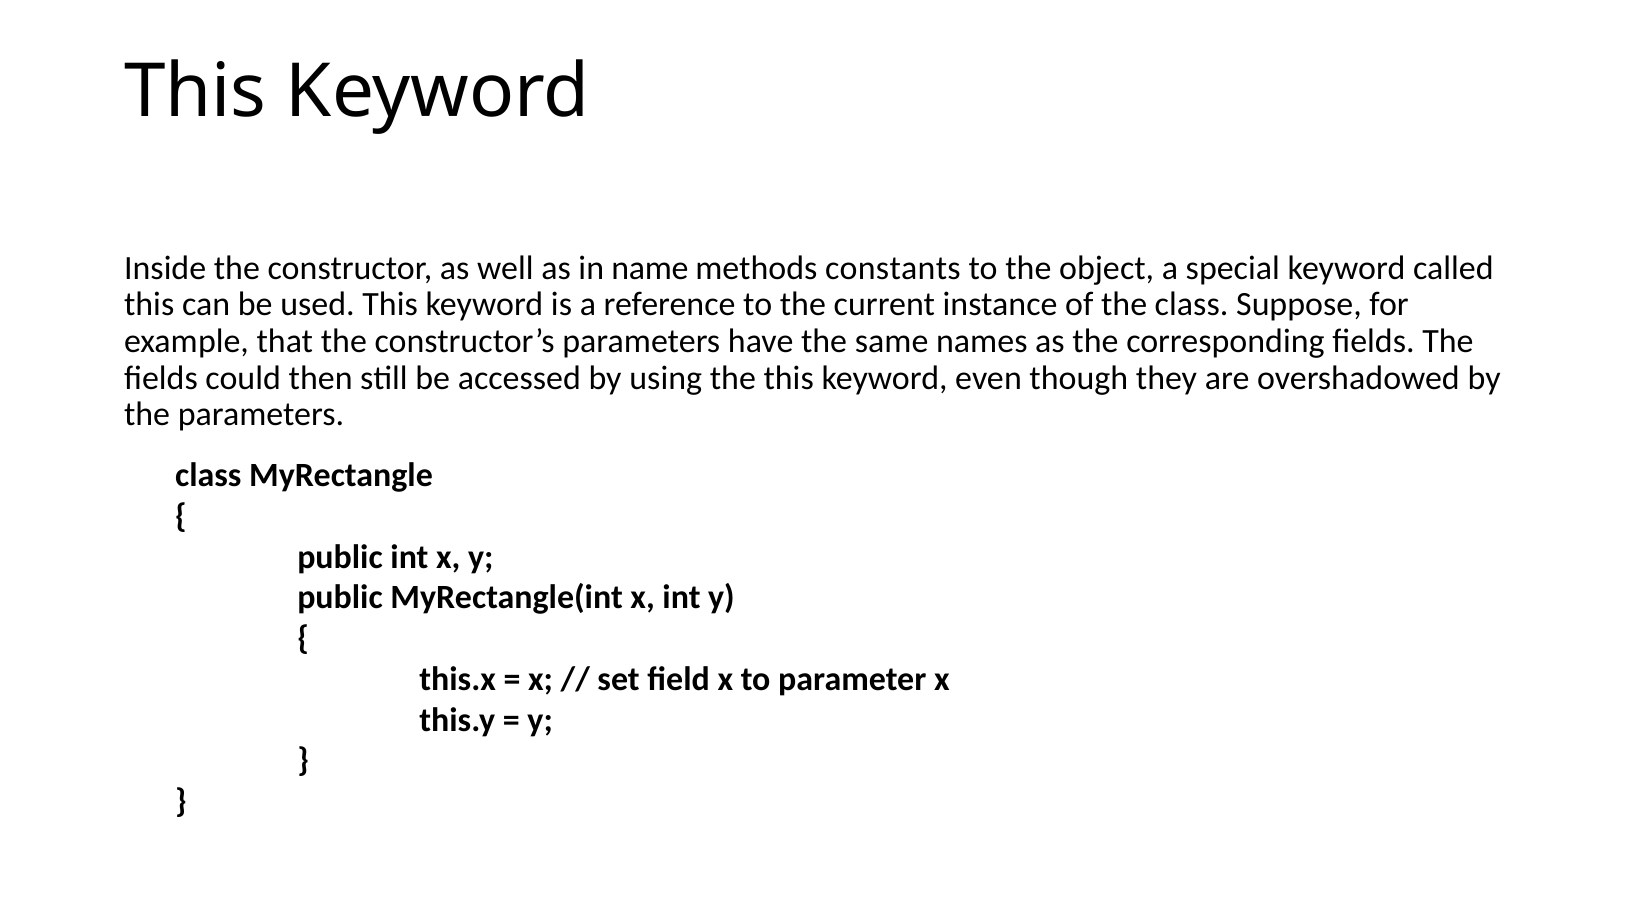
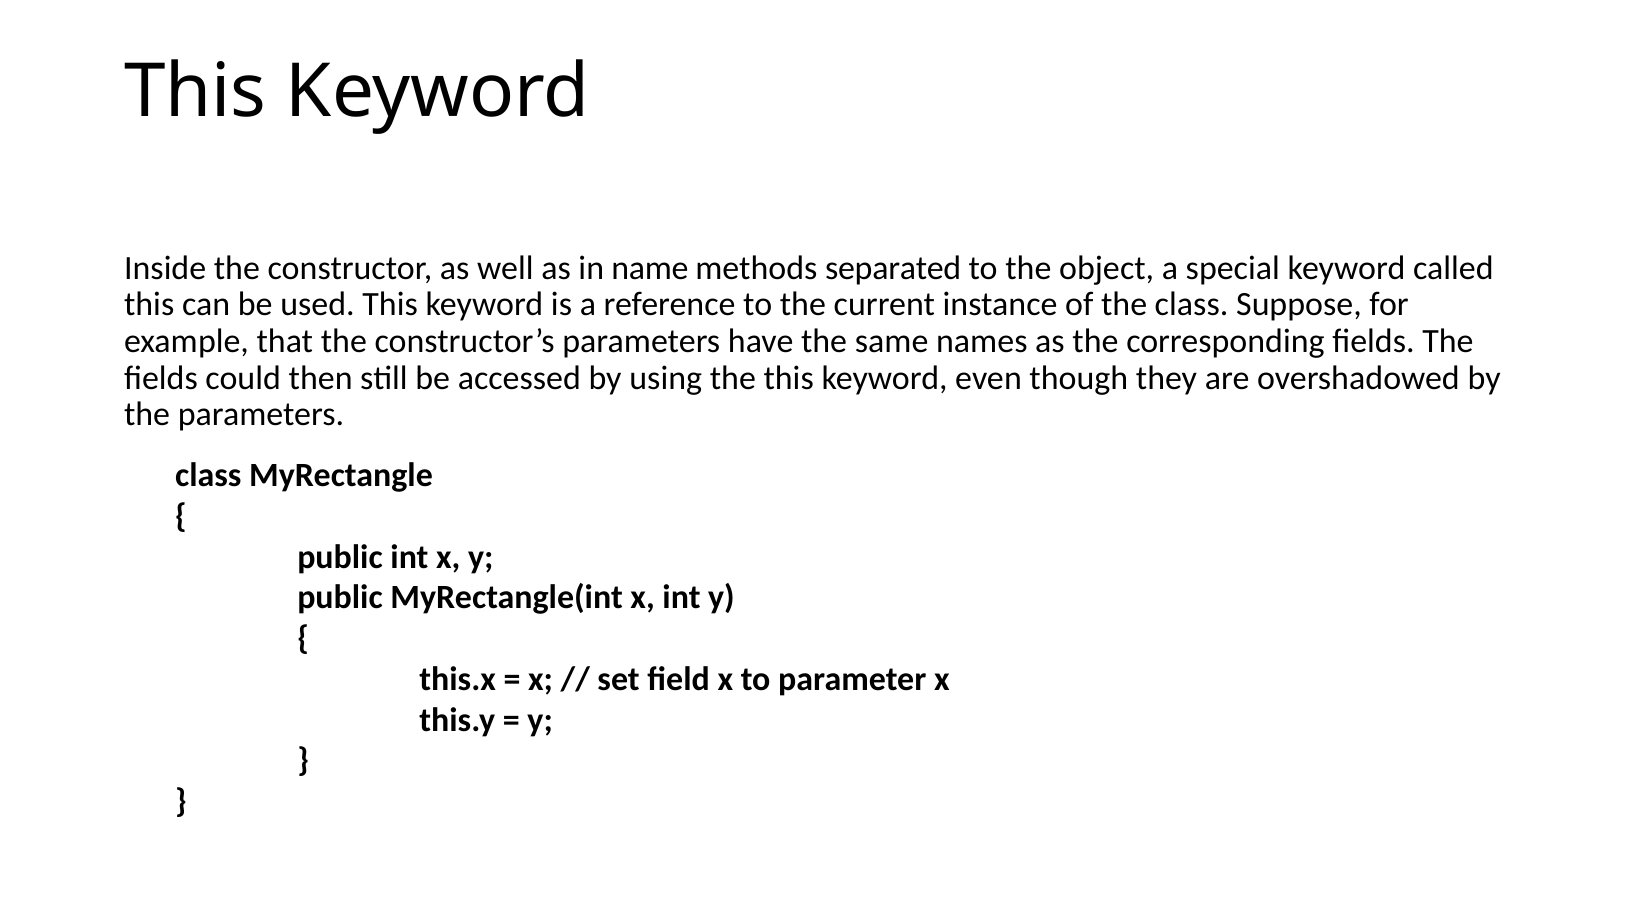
constants: constants -> separated
